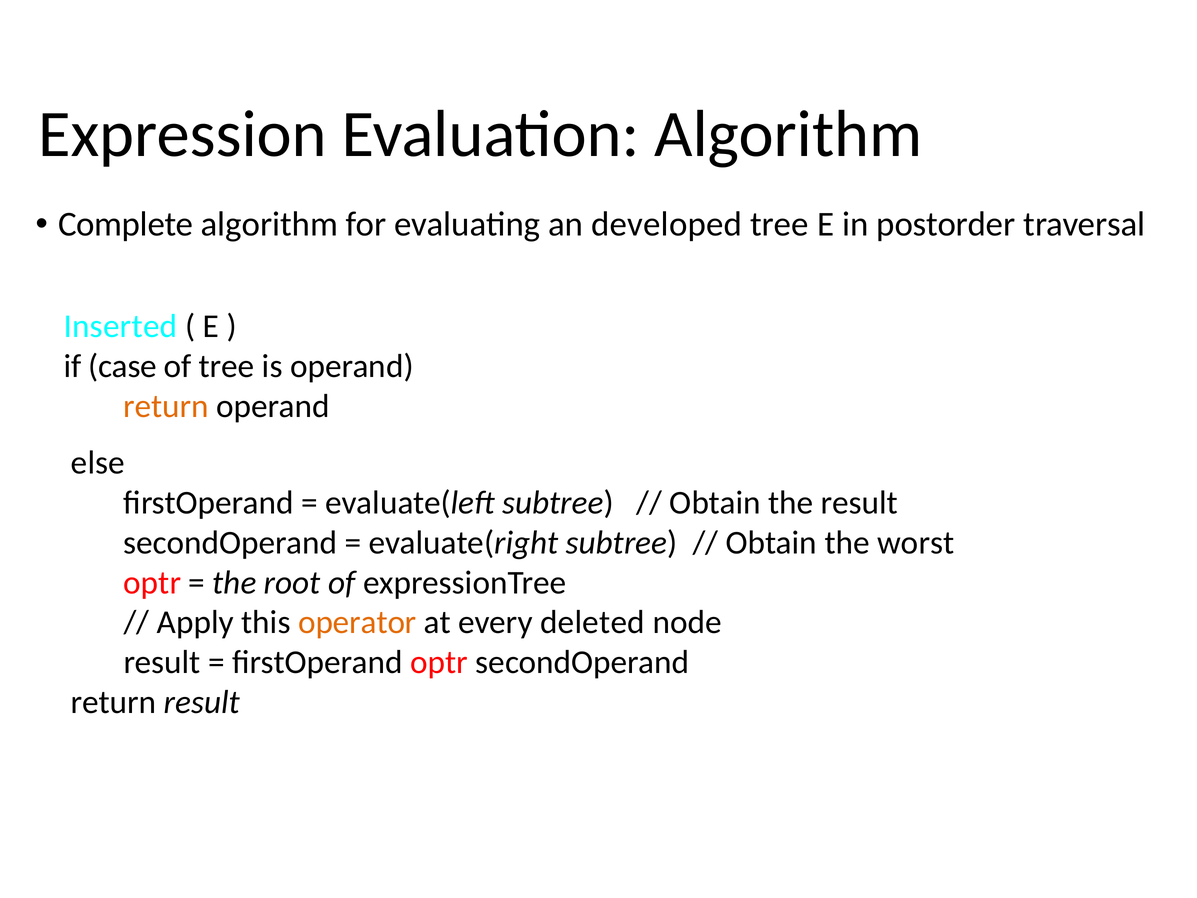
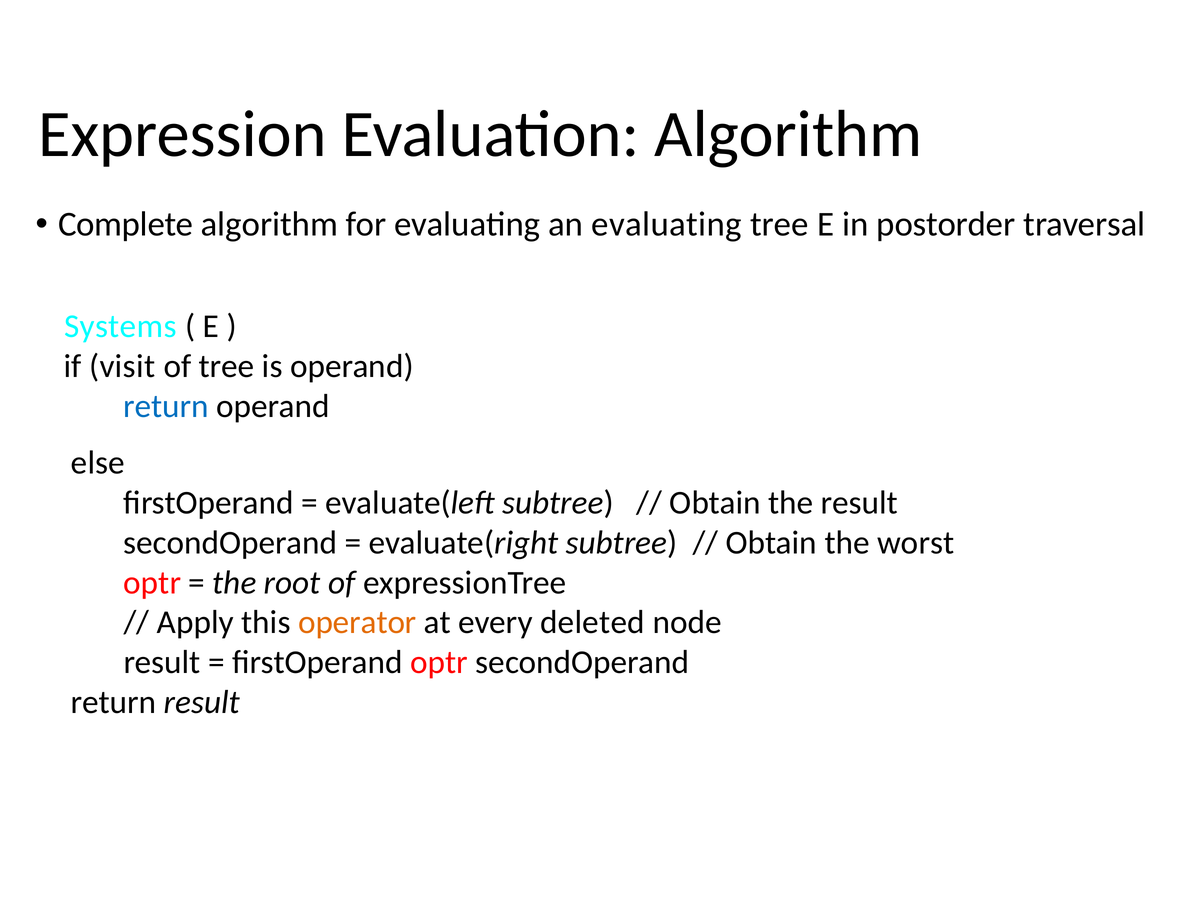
an developed: developed -> evaluating
Inserted: Inserted -> Systems
case: case -> visit
return at (166, 406) colour: orange -> blue
